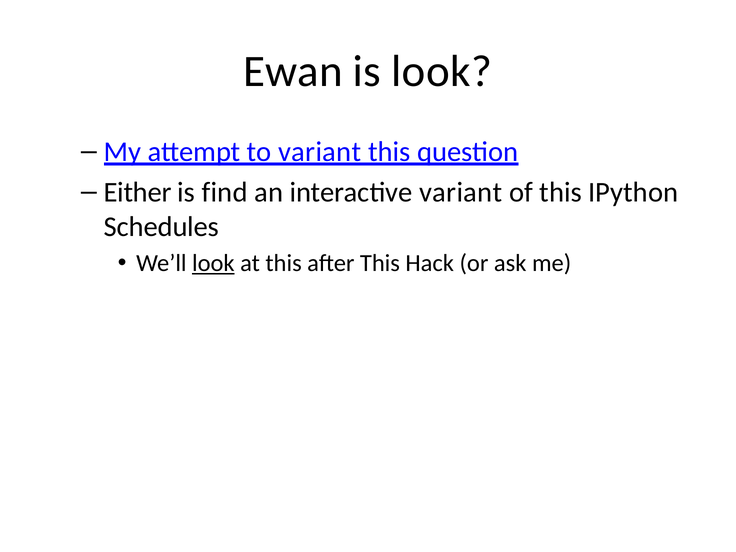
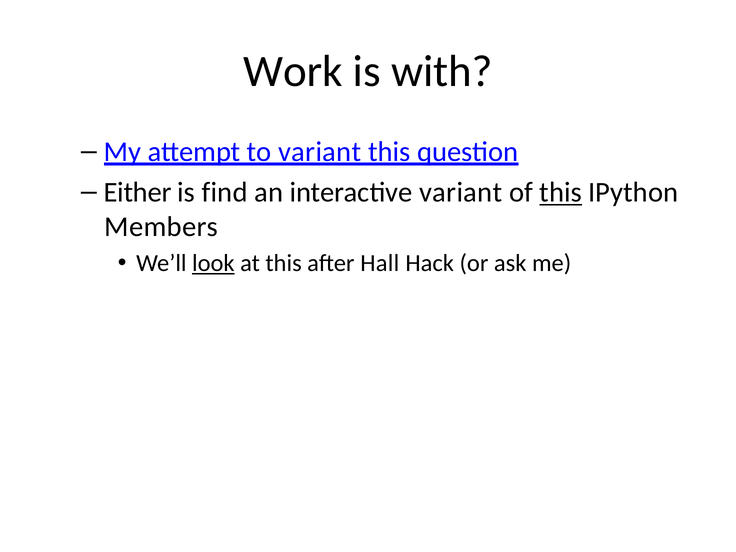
Ewan: Ewan -> Work
is look: look -> with
this at (561, 192) underline: none -> present
Schedules: Schedules -> Members
after This: This -> Hall
